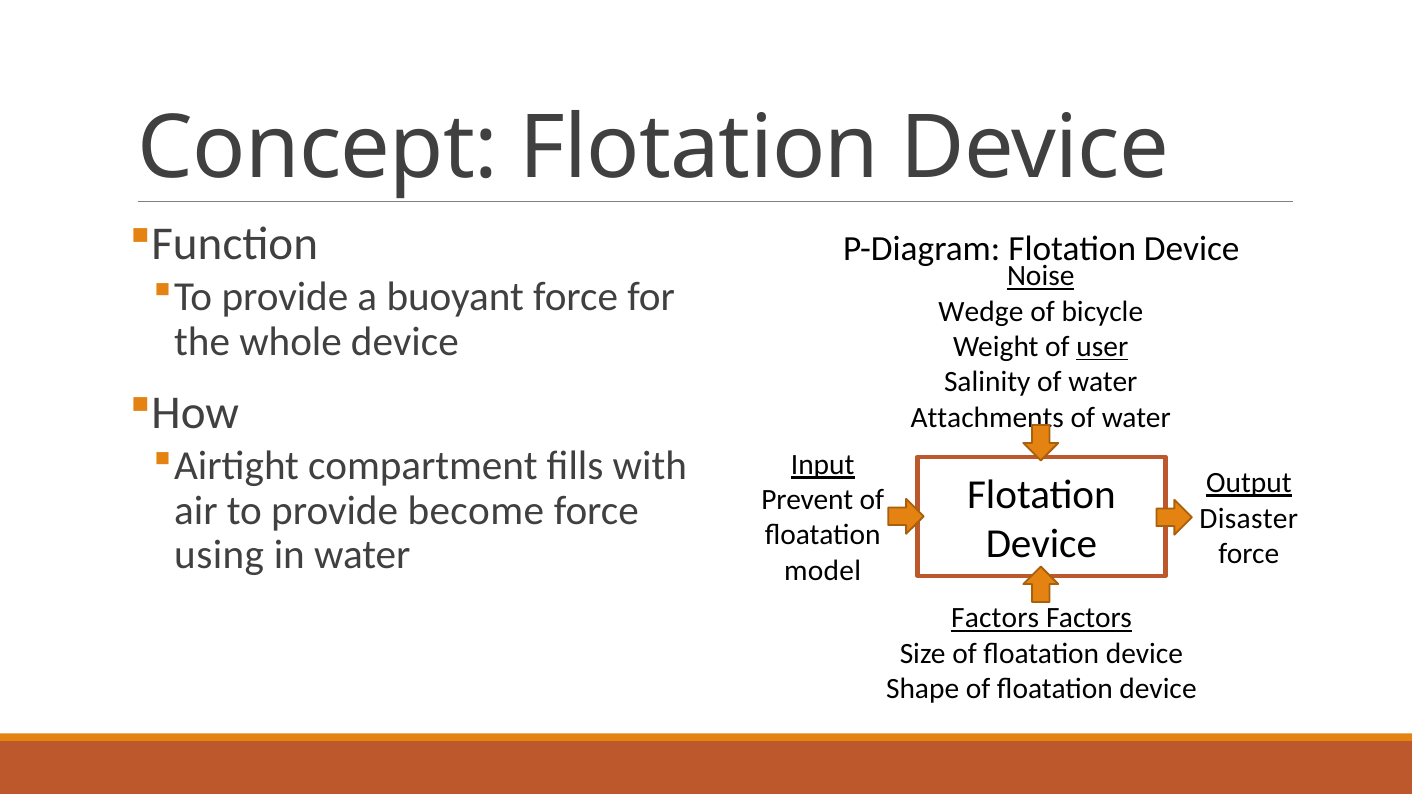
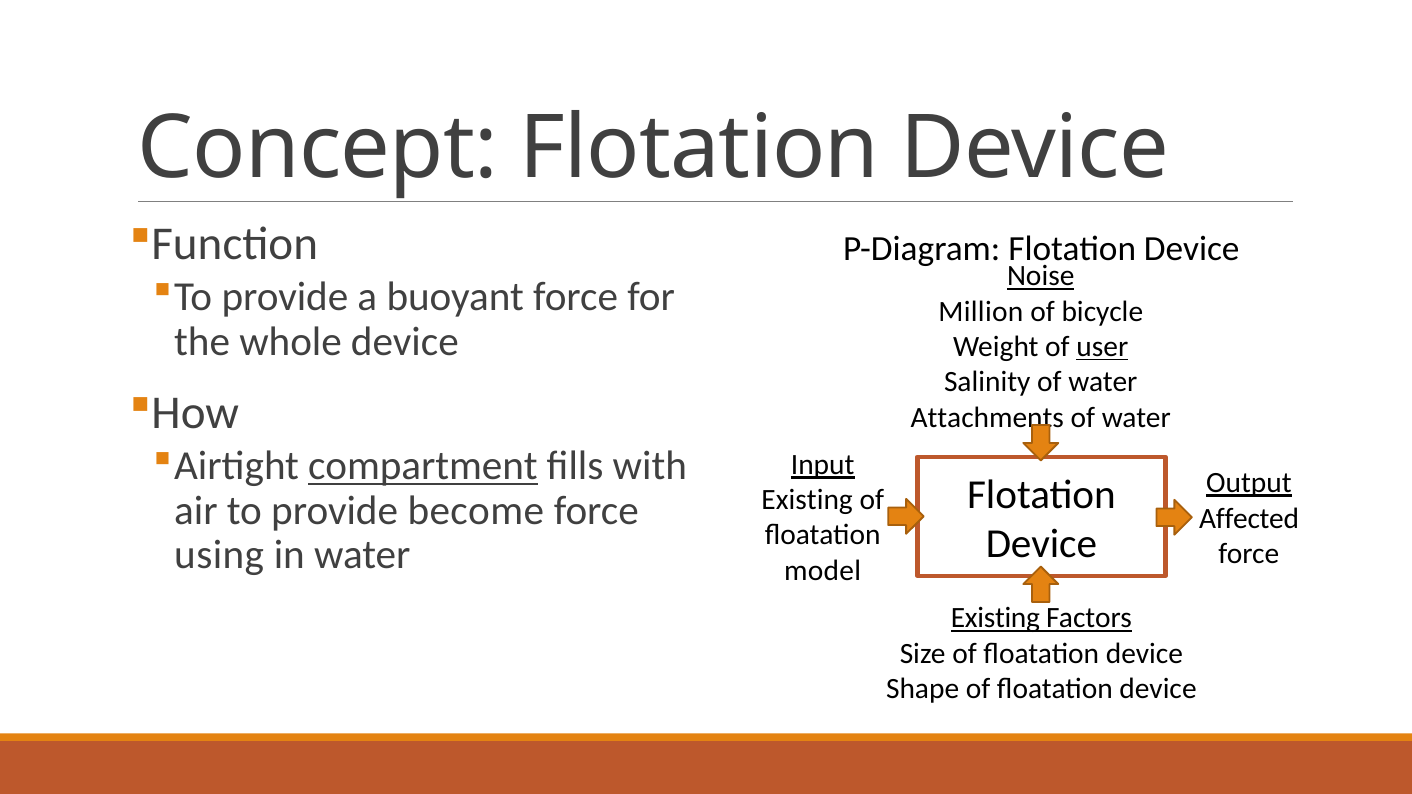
Wedge: Wedge -> Million
compartment underline: none -> present
Prevent at (807, 500): Prevent -> Existing
Disaster: Disaster -> Affected
Factors at (995, 618): Factors -> Existing
